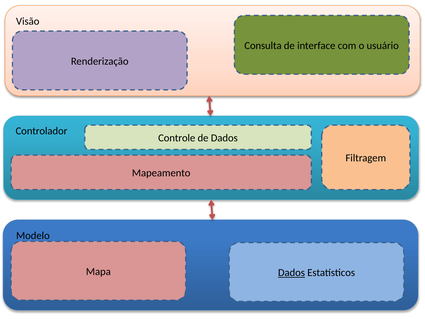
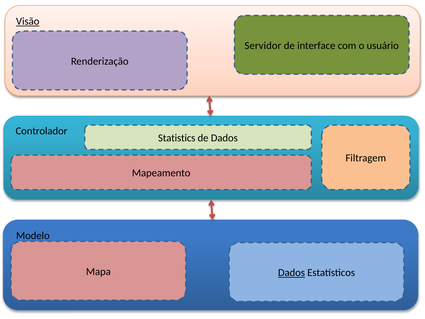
Visão underline: none -> present
Consulta: Consulta -> Servidor
Controle: Controle -> Statistics
